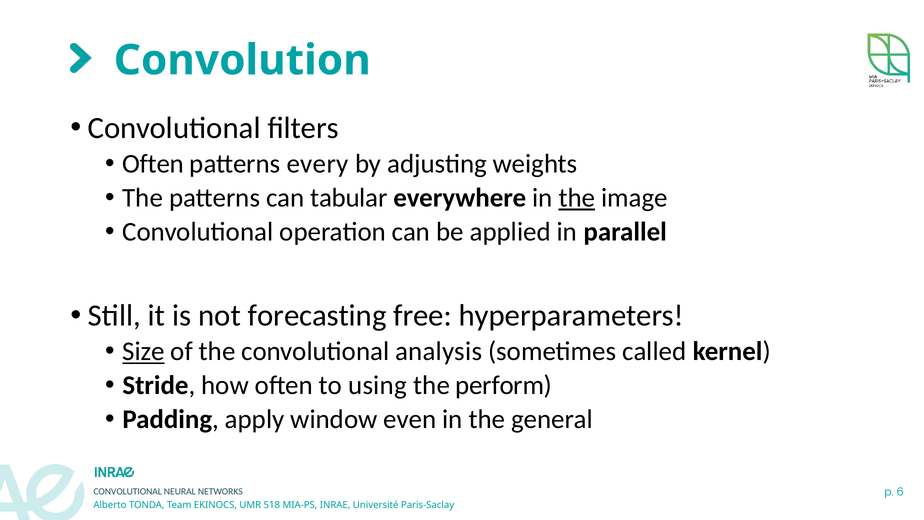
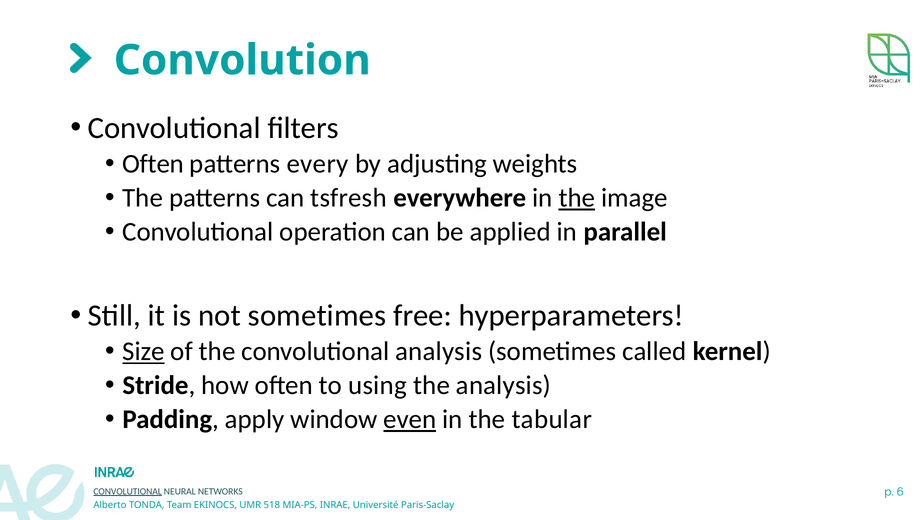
tabular: tabular -> tsfresh
not forecasting: forecasting -> sometimes
the perform: perform -> analysis
even underline: none -> present
general: general -> tabular
CONVOLUTIONAL at (128, 491) underline: none -> present
